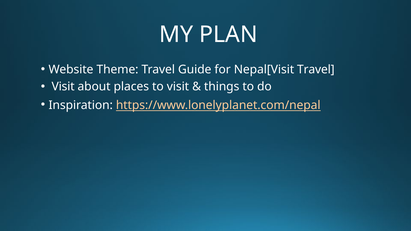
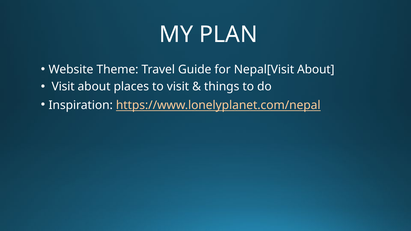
Nepal[Visit Travel: Travel -> About
